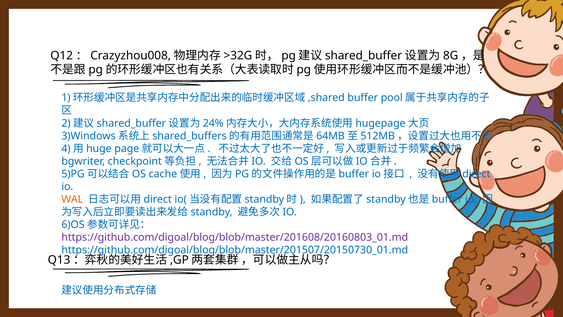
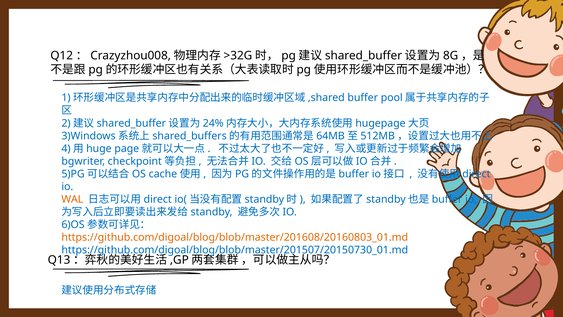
https://github.com/digoal/blog/blob/master/201608/20160803_01.md colour: purple -> orange
